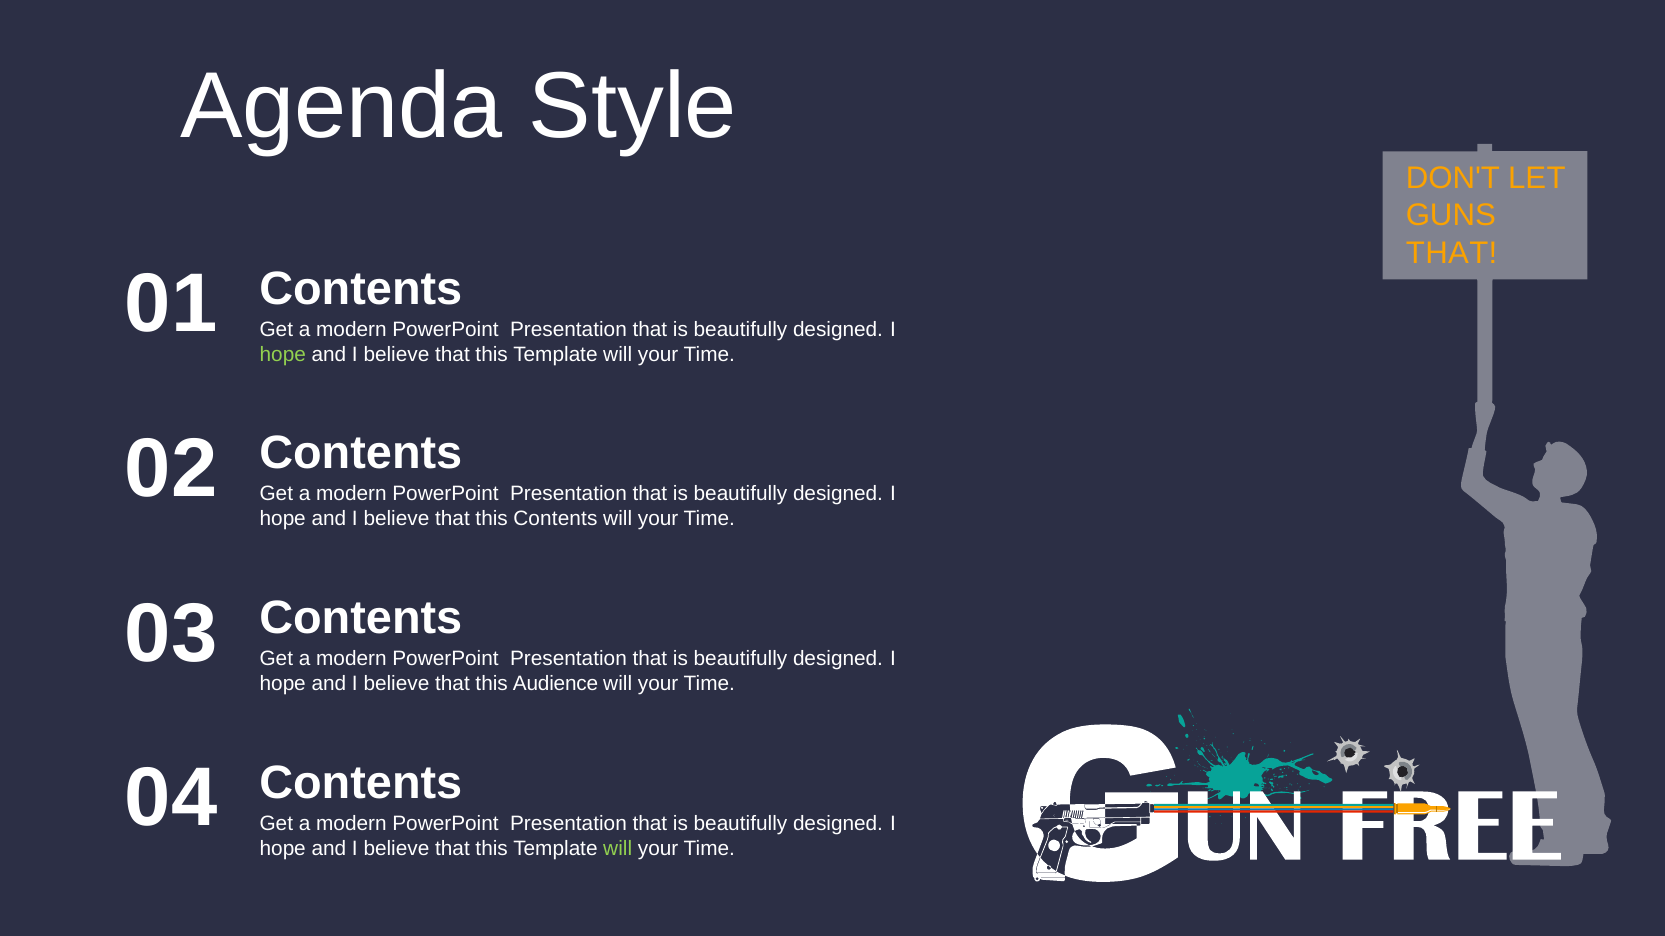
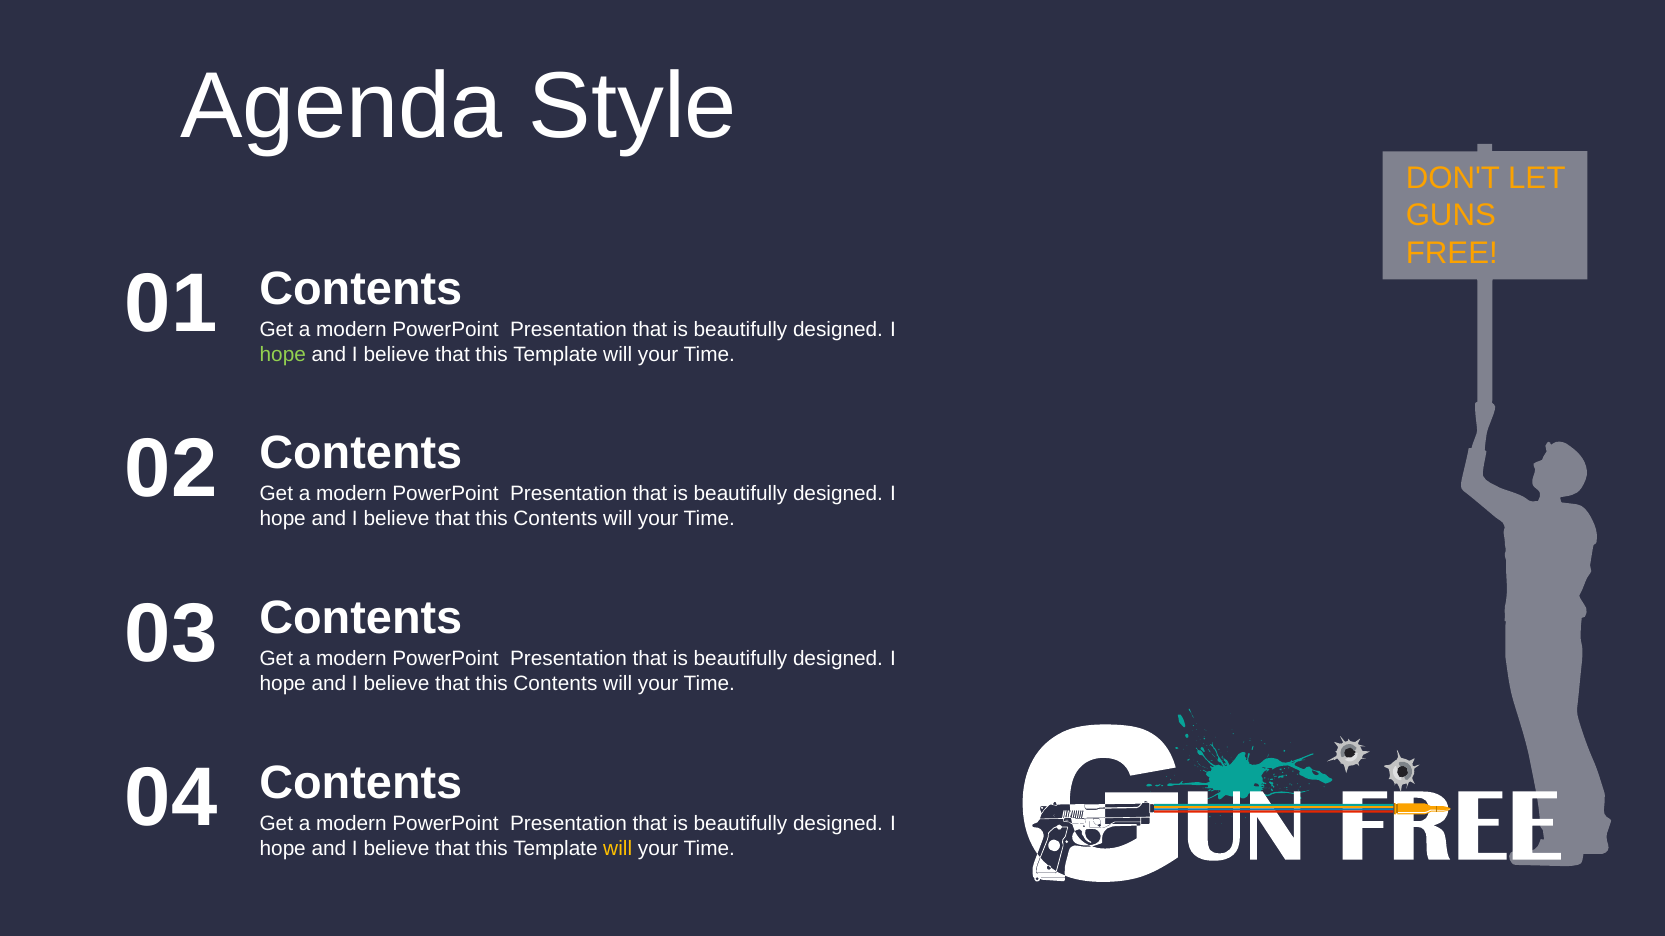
THAT at (1452, 253): THAT -> FREE
Audience at (556, 684): Audience -> Contents
will at (618, 849) colour: light green -> yellow
